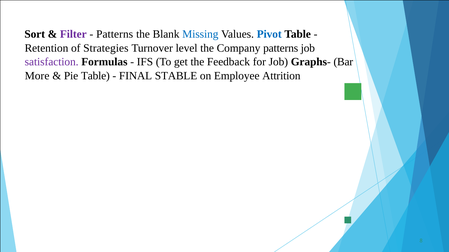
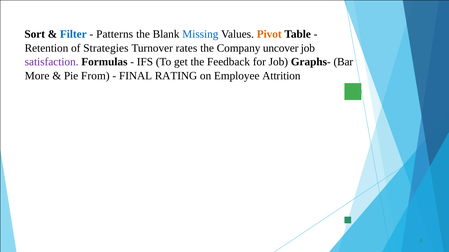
Filter colour: purple -> blue
Pivot colour: blue -> orange
level: level -> rates
Company patterns: patterns -> uncover
Pie Table: Table -> From
STABLE: STABLE -> RATING
